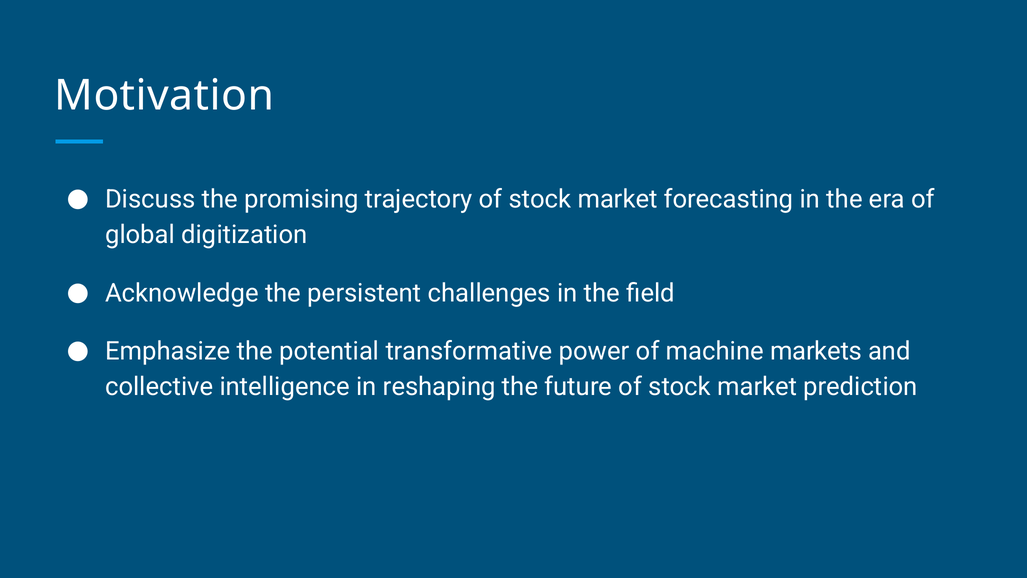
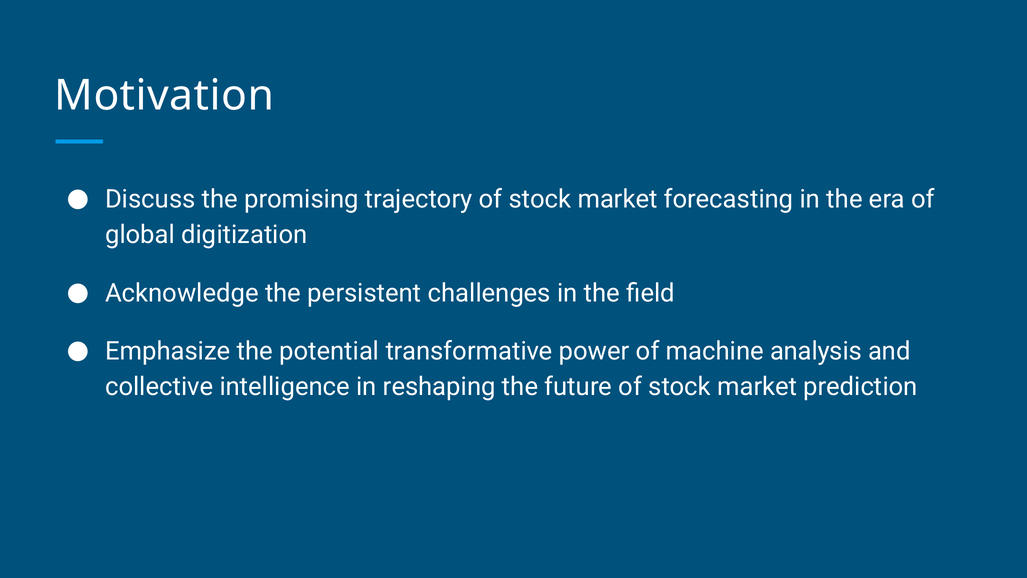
markets: markets -> analysis
